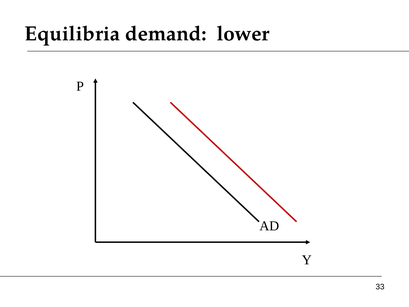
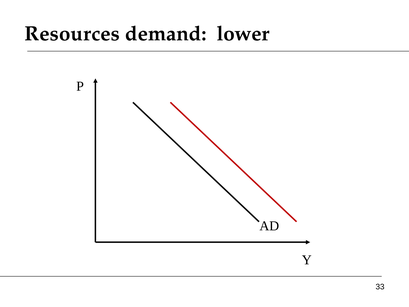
Equilibria: Equilibria -> Resources
